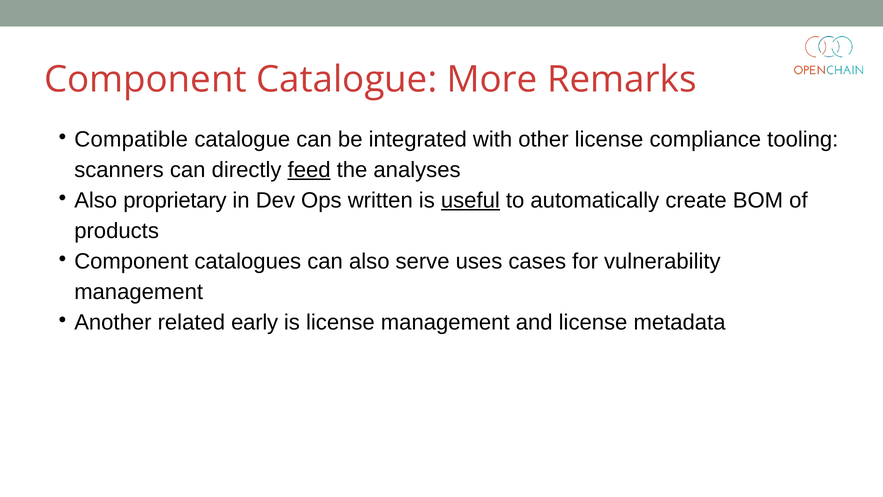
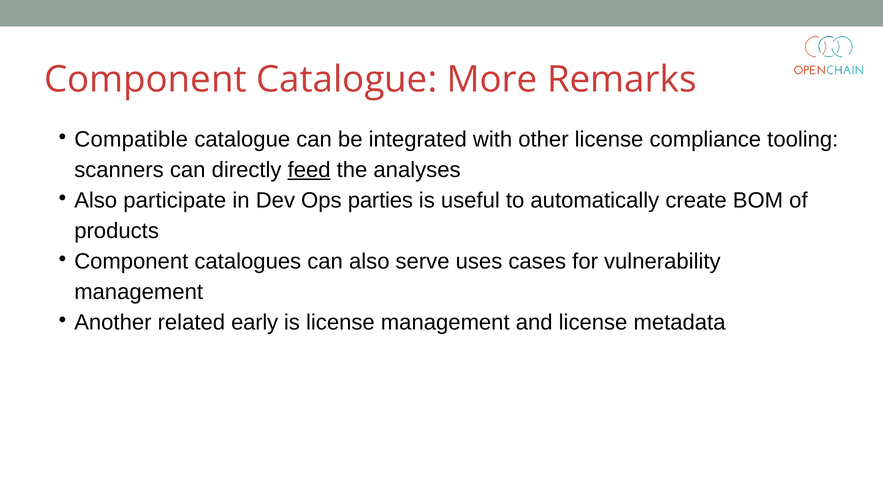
proprietary: proprietary -> participate
written: written -> parties
useful underline: present -> none
